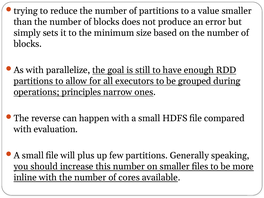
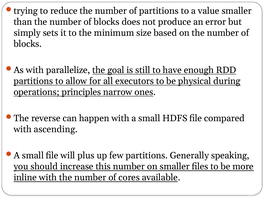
grouped: grouped -> physical
evaluation: evaluation -> ascending
